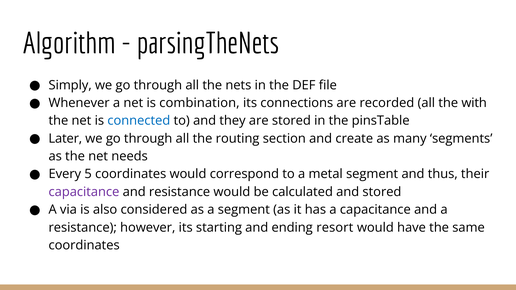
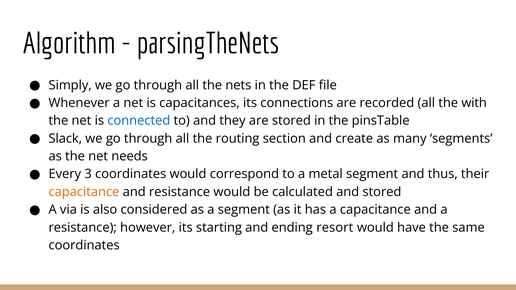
combination: combination -> capacitances
Later: Later -> Slack
5: 5 -> 3
capacitance at (84, 192) colour: purple -> orange
